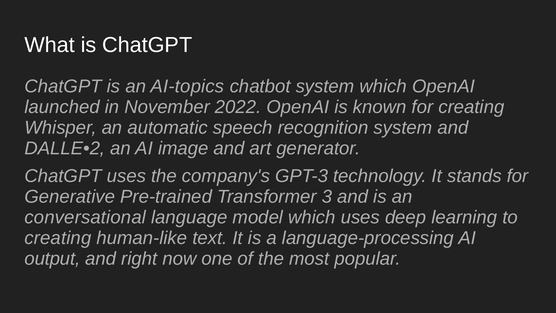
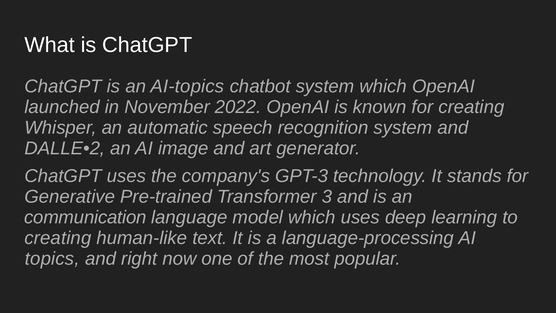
conversational: conversational -> communication
output: output -> topics
